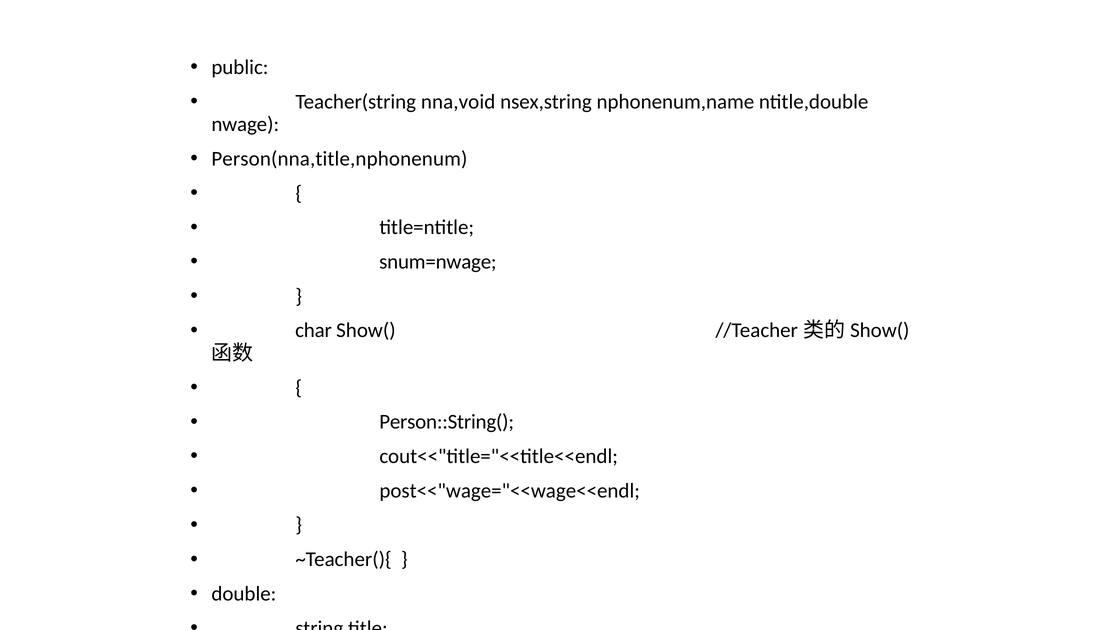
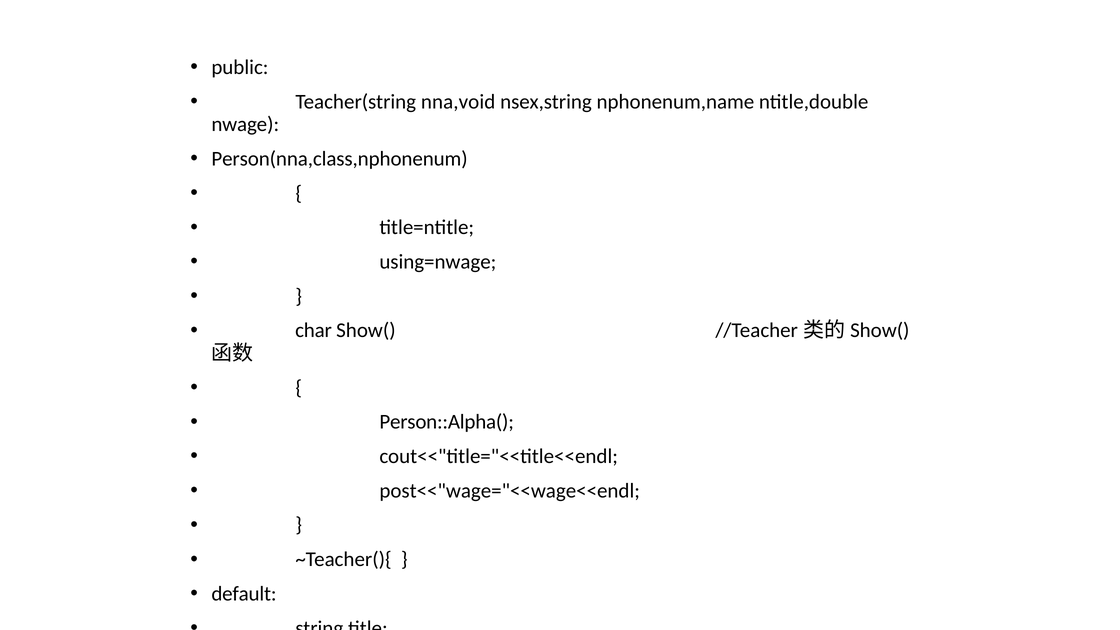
Person(nna,title,nphonenum: Person(nna,title,nphonenum -> Person(nna,class,nphonenum
snum=nwage: snum=nwage -> using=nwage
Person::String(: Person::String( -> Person::Alpha(
double: double -> default
